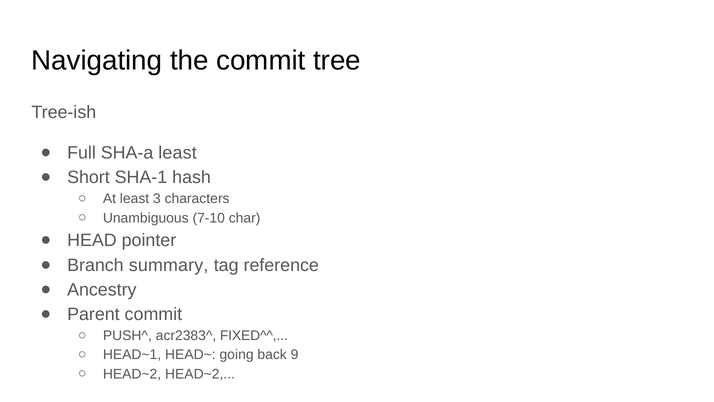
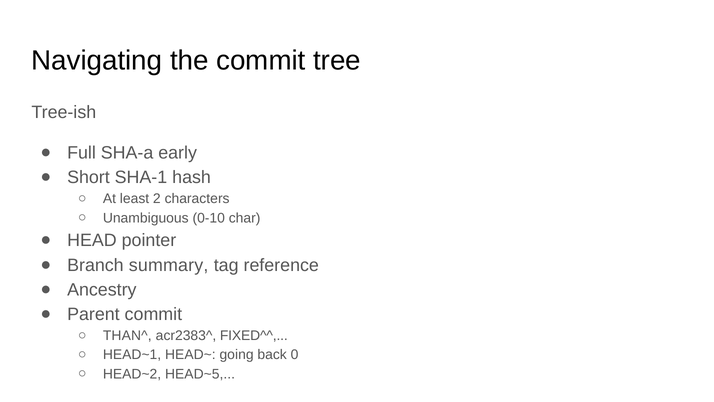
SHA-a least: least -> early
3: 3 -> 2
7-10: 7-10 -> 0-10
PUSH^: PUSH^ -> THAN^
9: 9 -> 0
HEAD~2 HEAD~2: HEAD~2 -> HEAD~5
